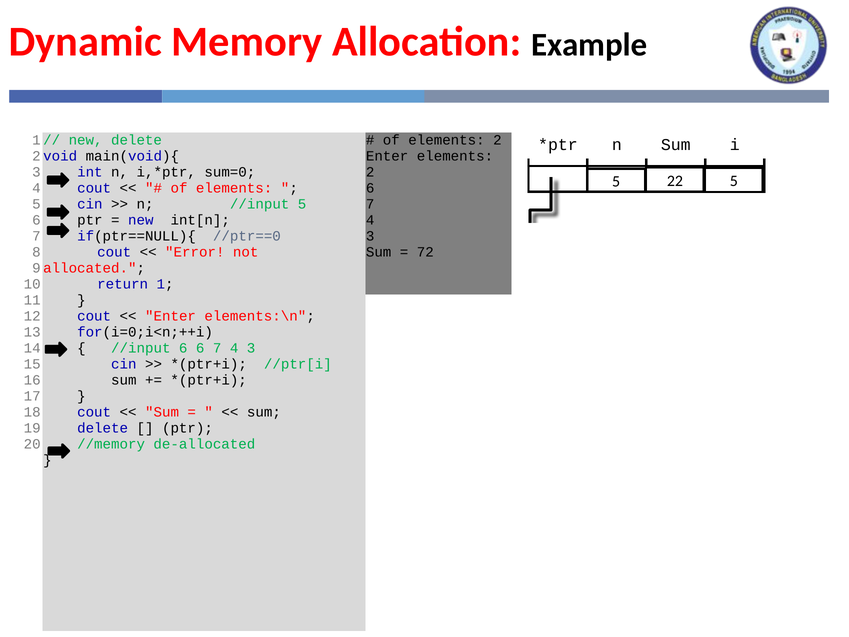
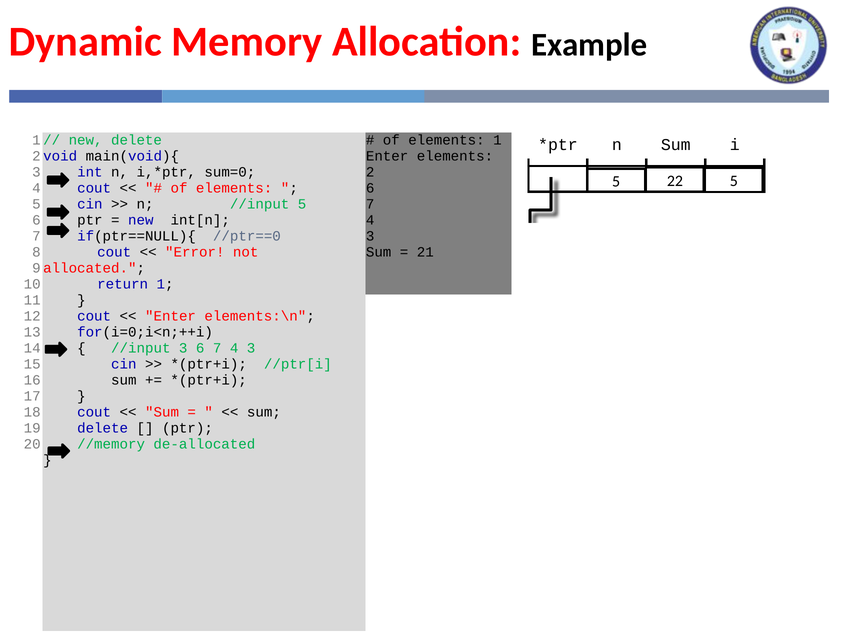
of elements 2: 2 -> 1
72: 72 -> 21
//input 6: 6 -> 3
